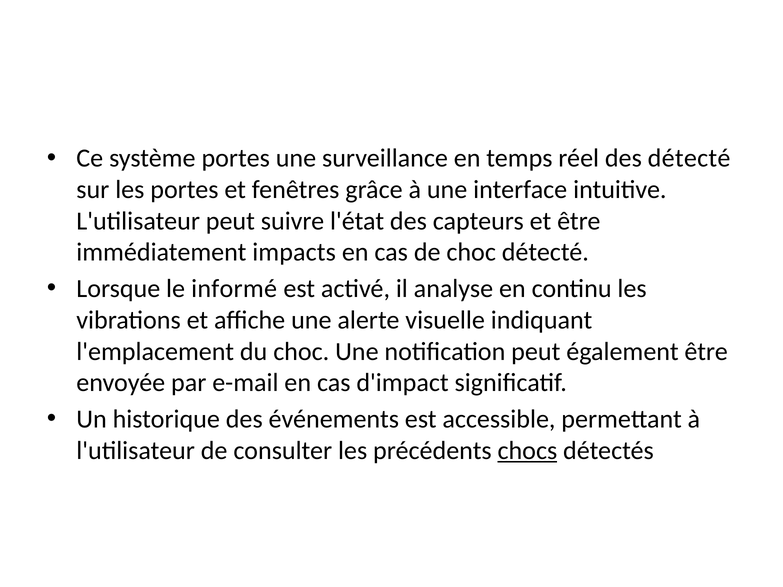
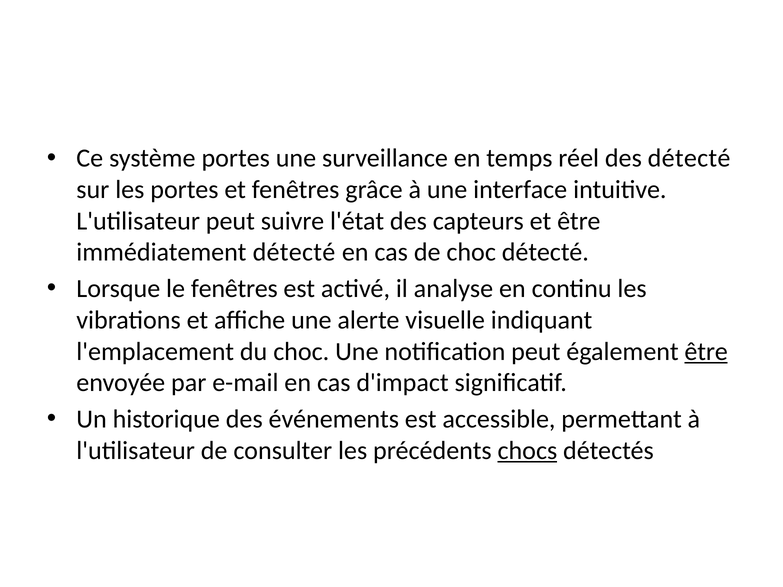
immédiatement impacts: impacts -> détecté
le informé: informé -> fenêtres
être at (706, 352) underline: none -> present
